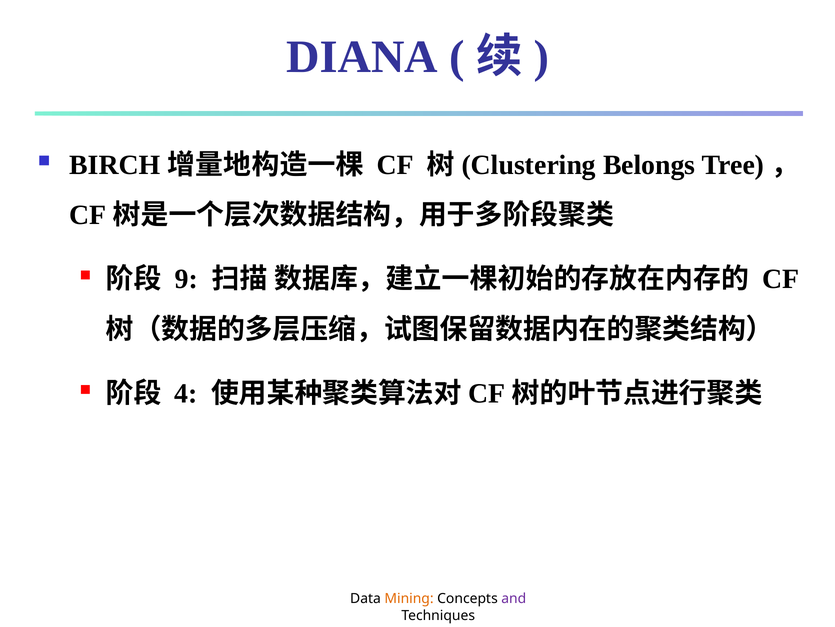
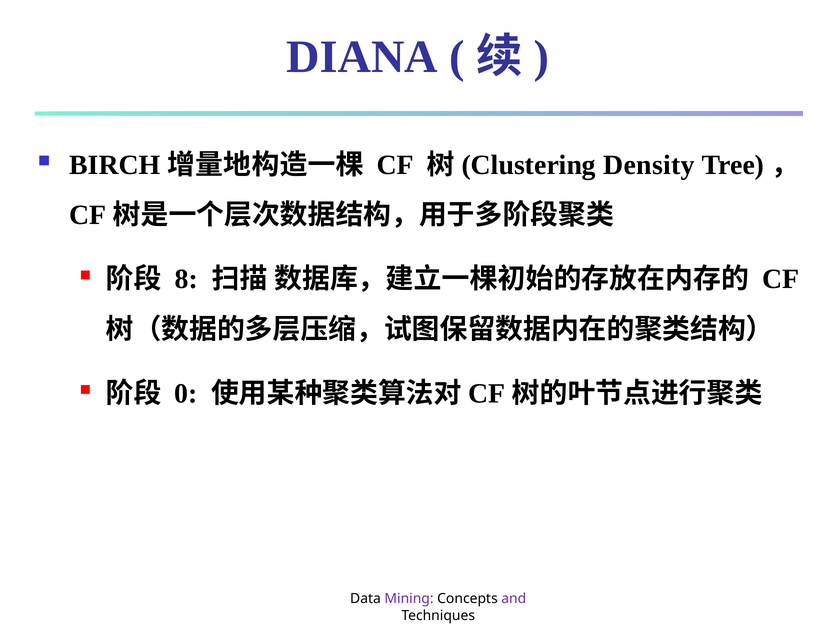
Belongs: Belongs -> Density
9: 9 -> 8
4: 4 -> 0
Mining colour: orange -> purple
